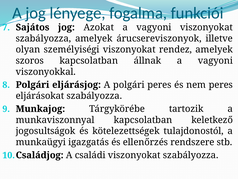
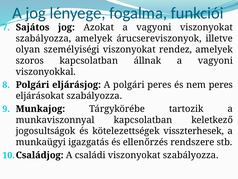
tulajdonostól: tulajdonostól -> visszterhesek
